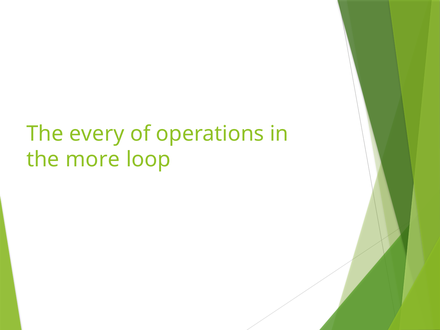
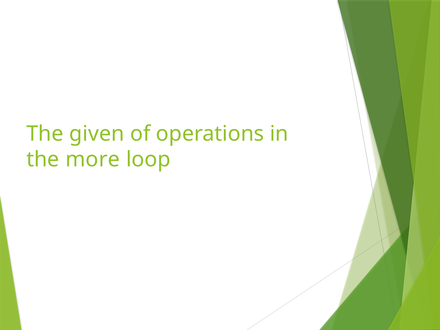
every: every -> given
